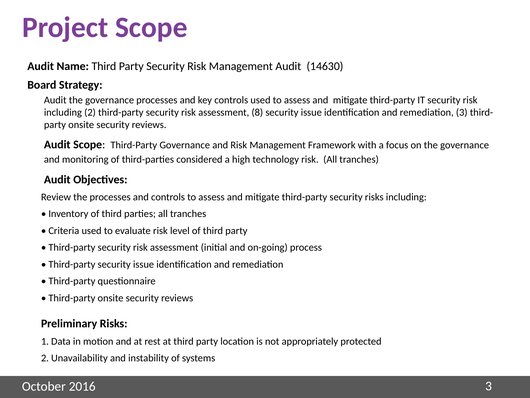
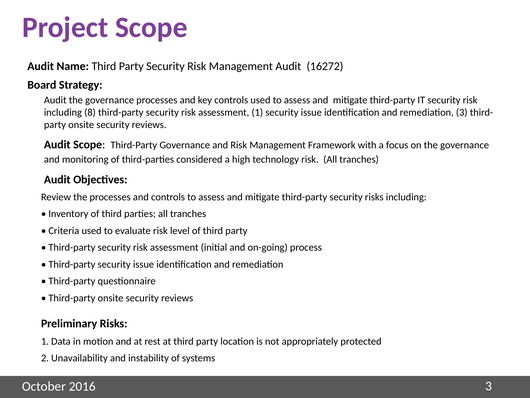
14630: 14630 -> 16272
including 2: 2 -> 8
assessment 8: 8 -> 1
